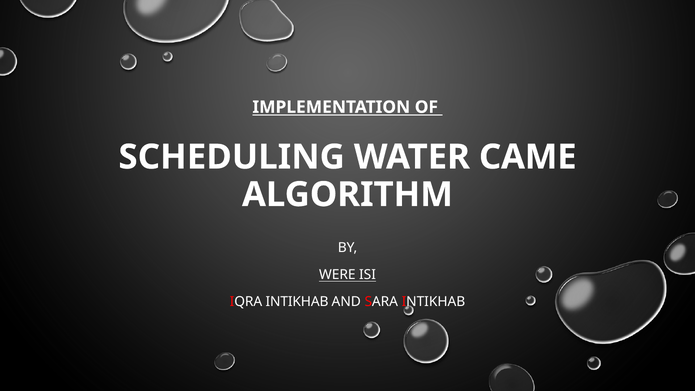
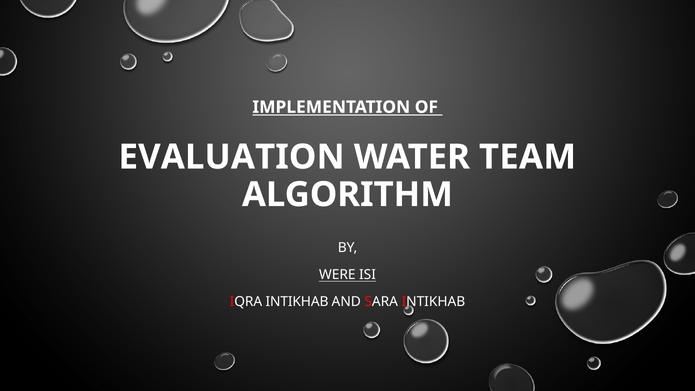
SCHEDULING: SCHEDULING -> EVALUATION
CAME: CAME -> TEAM
